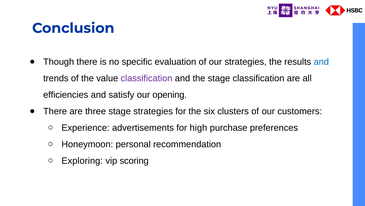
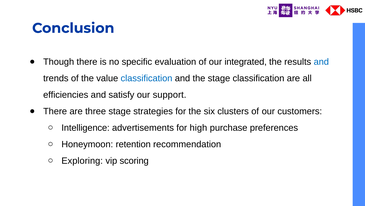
our strategies: strategies -> integrated
classification at (147, 78) colour: purple -> blue
opening: opening -> support
Experience: Experience -> Intelligence
personal: personal -> retention
